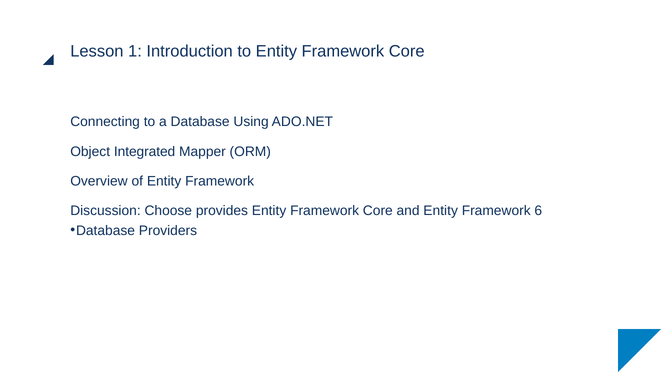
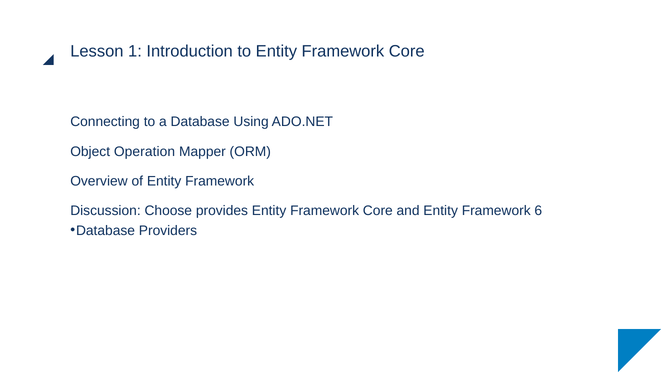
Integrated: Integrated -> Operation
